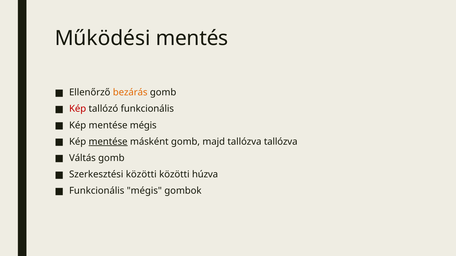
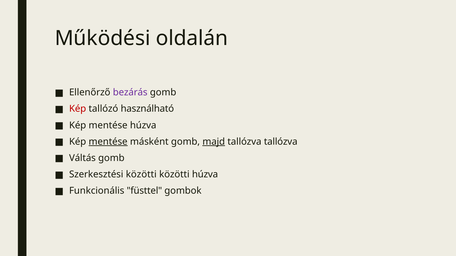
mentés: mentés -> oldalán
bezárás colour: orange -> purple
tallózó funkcionális: funkcionális -> használható
mentése mégis: mégis -> húzva
majd underline: none -> present
Funkcionális mégis: mégis -> füsttel
